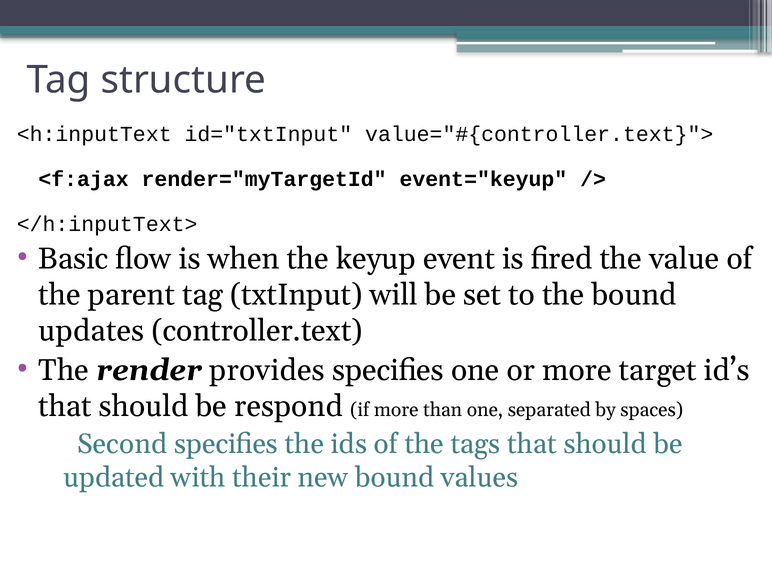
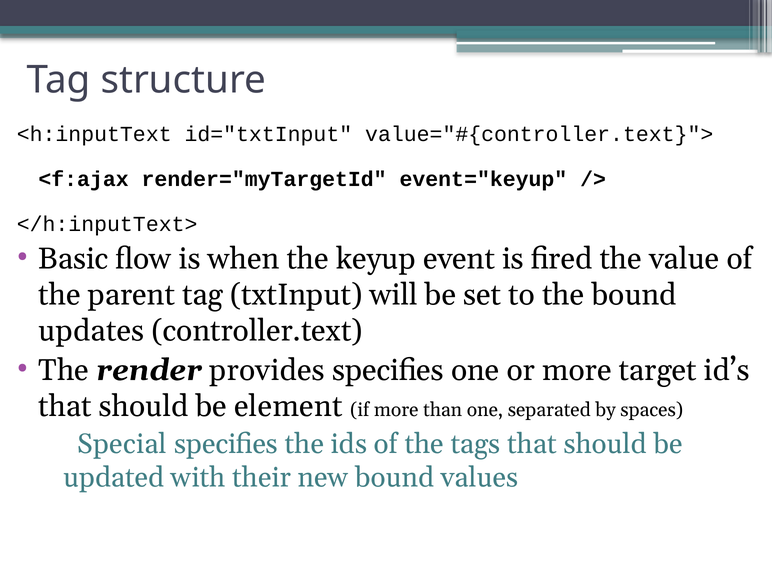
respond: respond -> element
Second: Second -> Special
